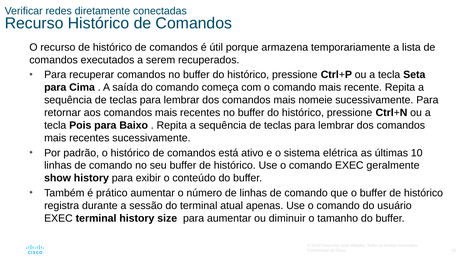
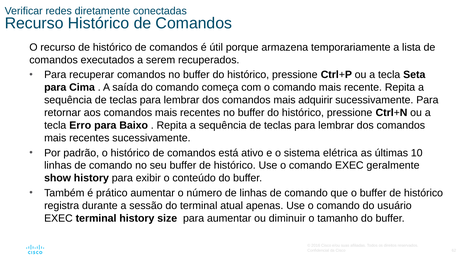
nomeie: nomeie -> adquirir
Pois: Pois -> Erro
